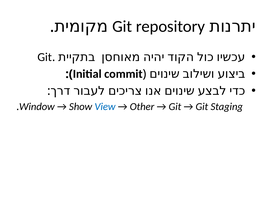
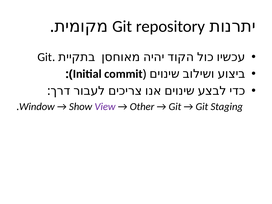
View colour: blue -> purple
